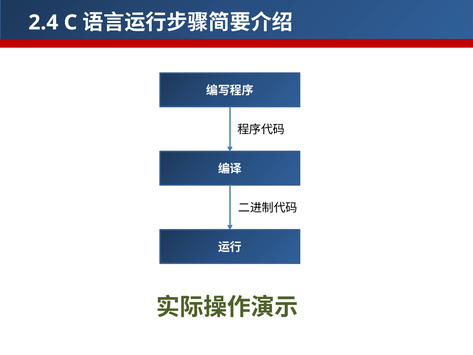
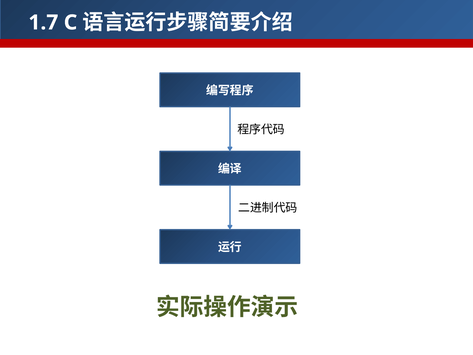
2.4: 2.4 -> 1.7
